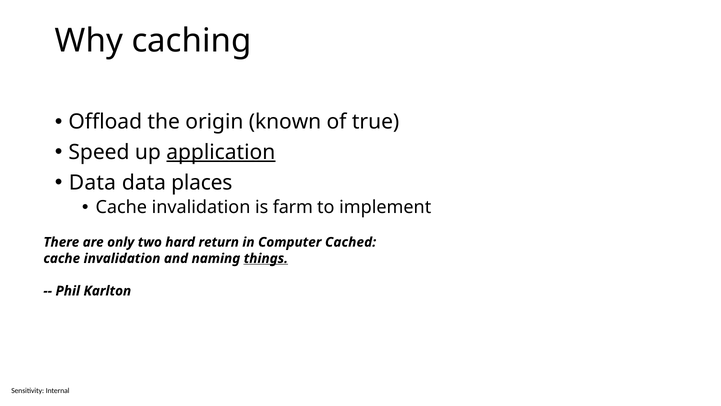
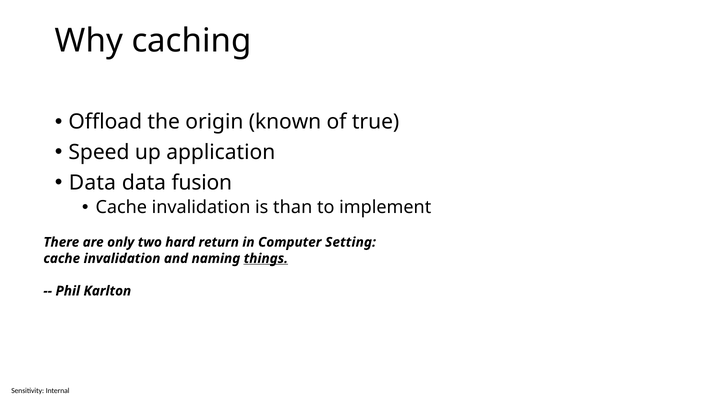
application underline: present -> none
places: places -> fusion
farm: farm -> than
Cached: Cached -> Setting
